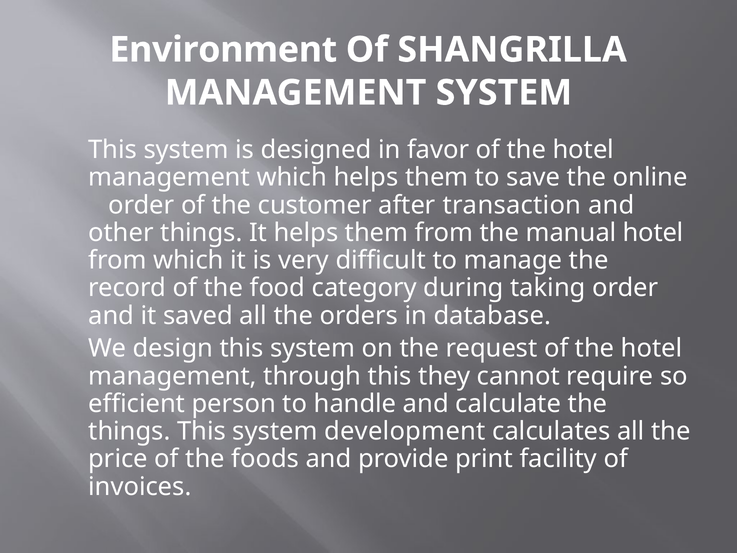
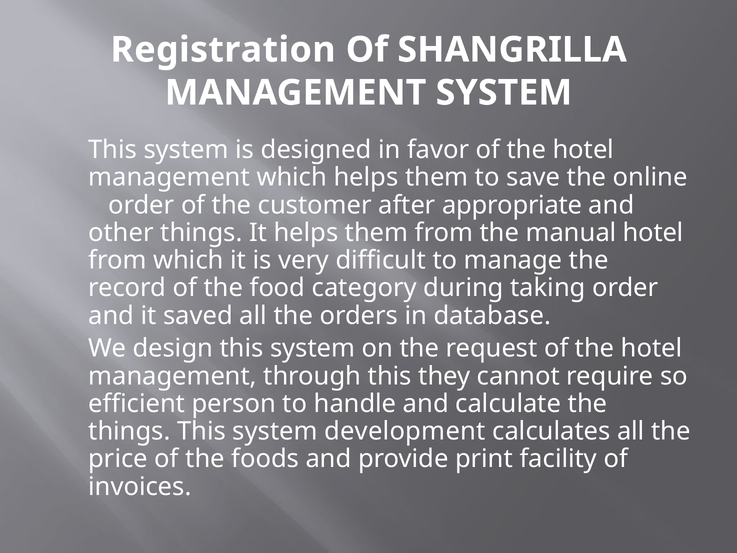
Environment: Environment -> Registration
transaction: transaction -> appropriate
